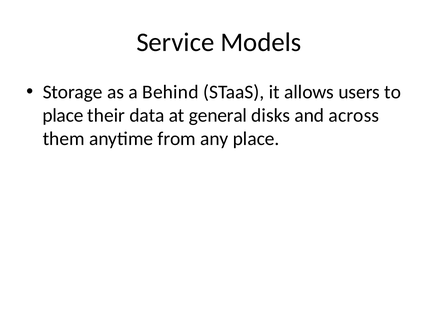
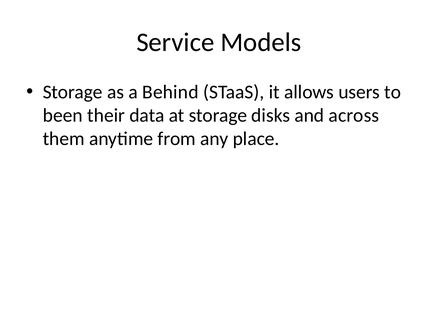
place at (63, 115): place -> been
at general: general -> storage
